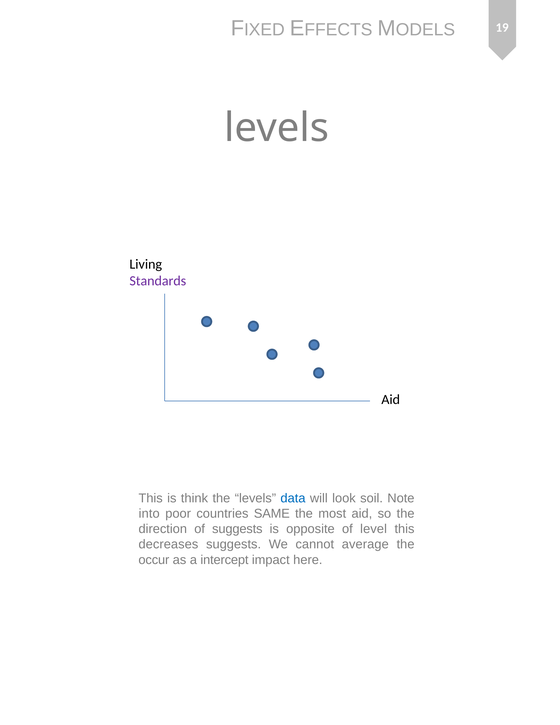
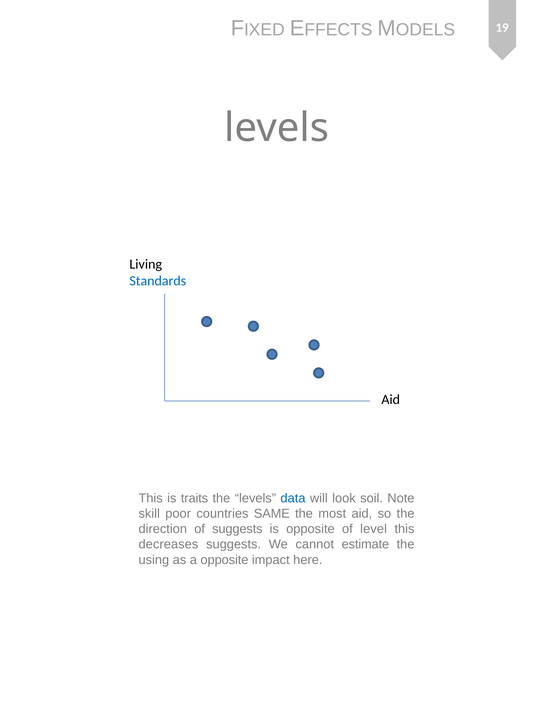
Standards colour: purple -> blue
think: think -> traits
into: into -> skill
average: average -> estimate
occur: occur -> using
a intercept: intercept -> opposite
